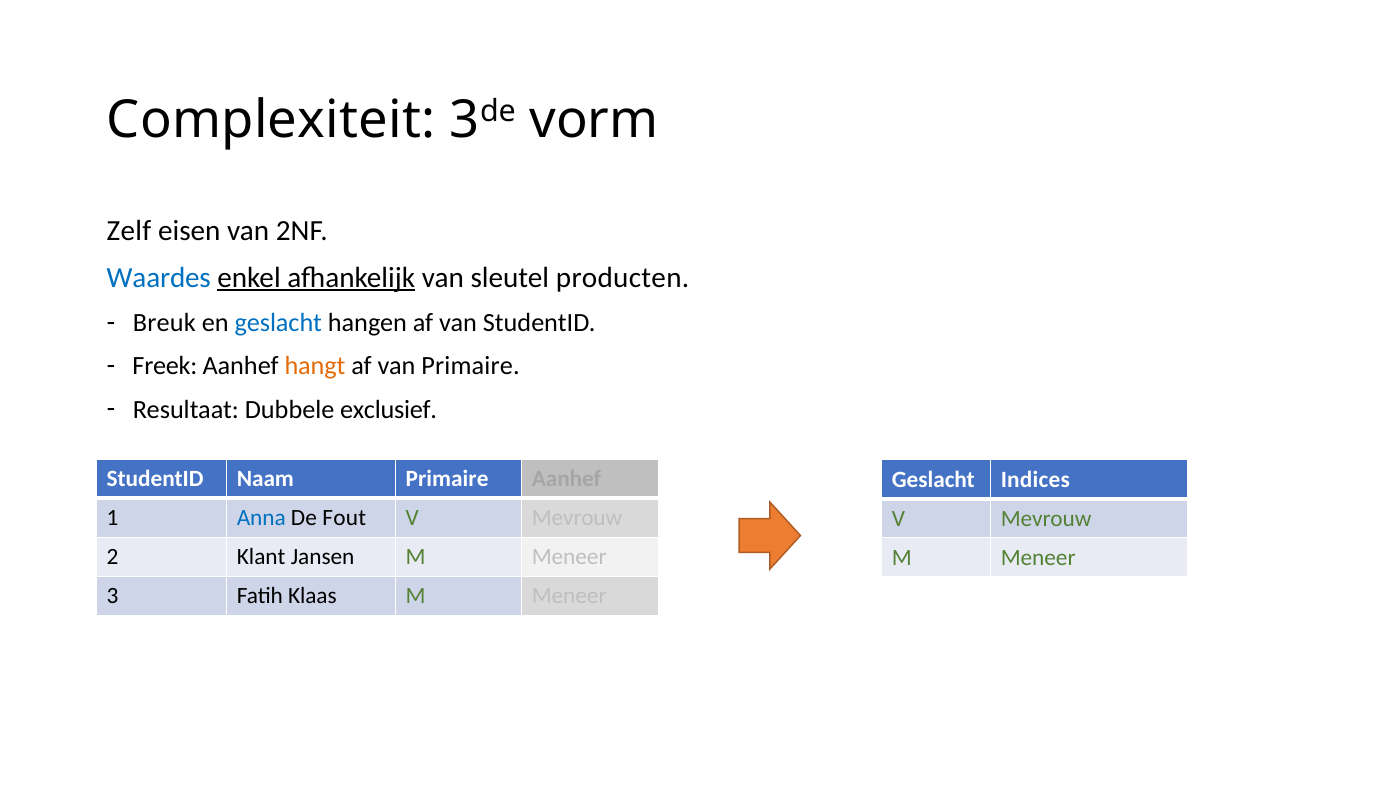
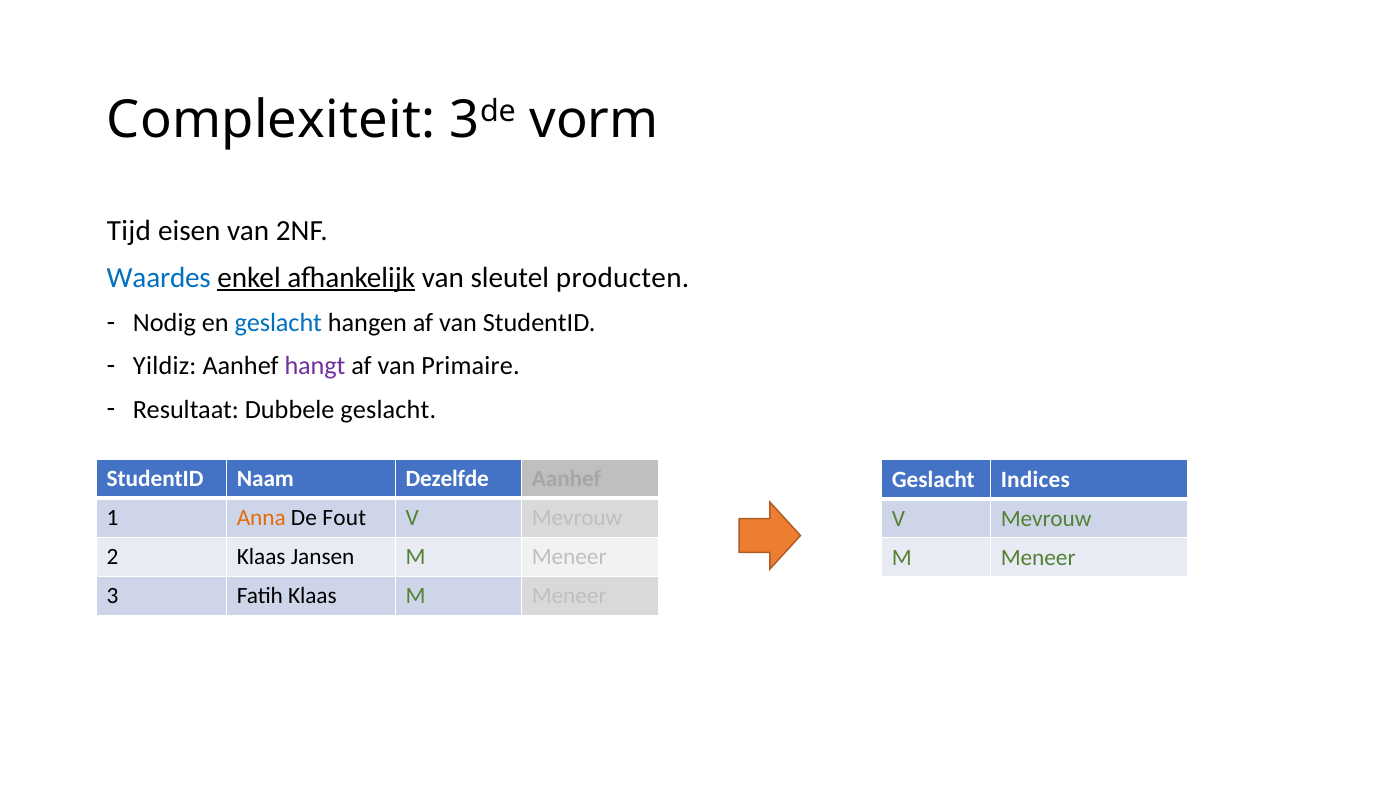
Zelf: Zelf -> Tijd
Breuk: Breuk -> Nodig
Freek: Freek -> Yildiz
hangt colour: orange -> purple
Dubbele exclusief: exclusief -> geslacht
Naam Primaire: Primaire -> Dezelfde
Anna colour: blue -> orange
2 Klant: Klant -> Klaas
